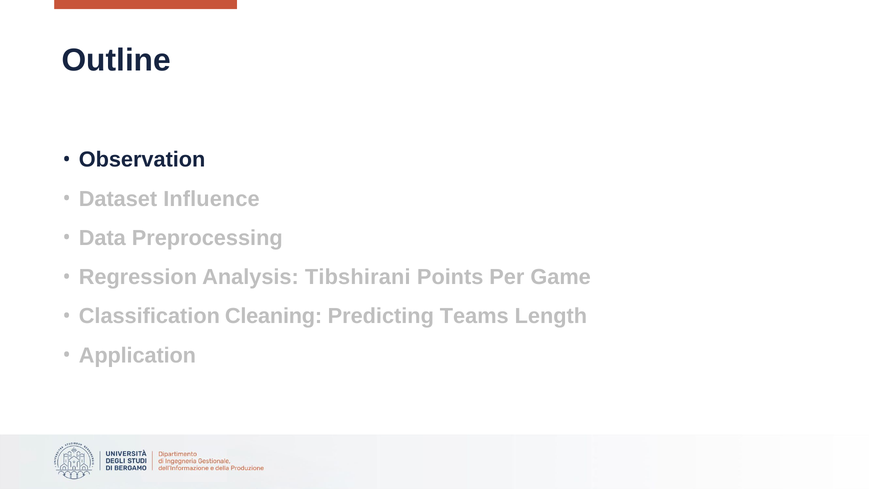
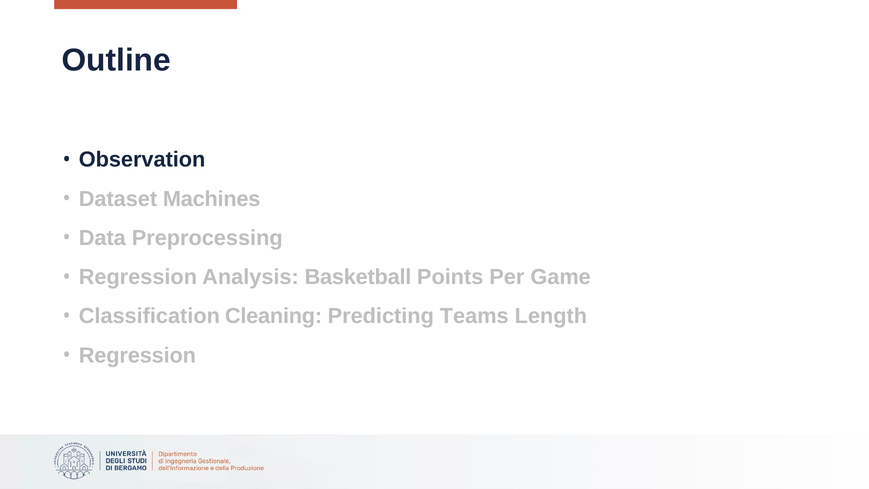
Influence: Influence -> Machines
Tibshirani: Tibshirani -> Basketball
Application at (137, 355): Application -> Regression
